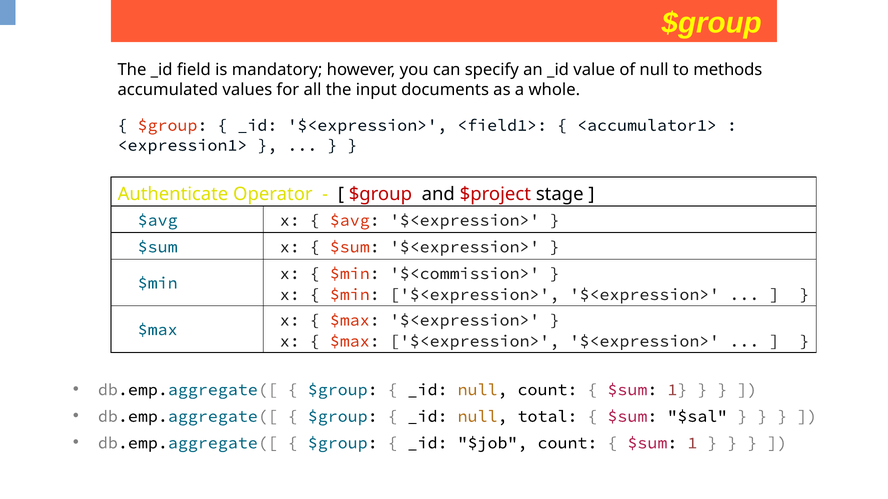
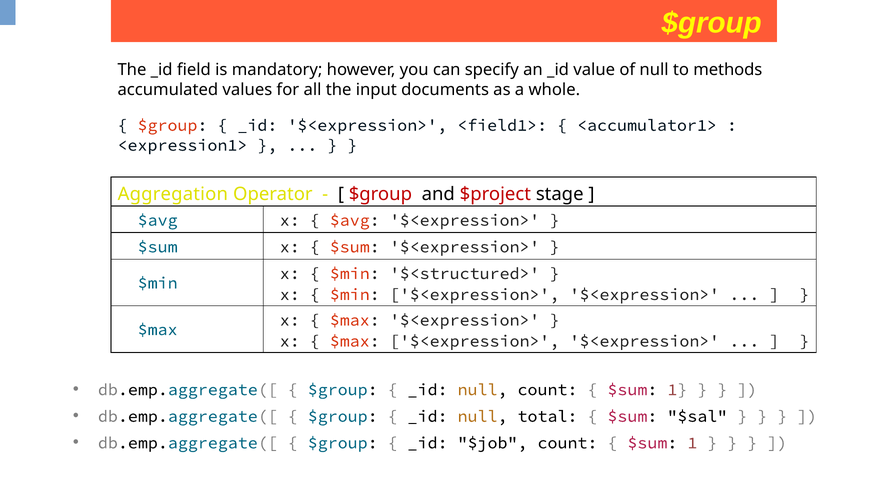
Authenticate: Authenticate -> Aggregation
$<commission>: $<commission> -> $<structured>
